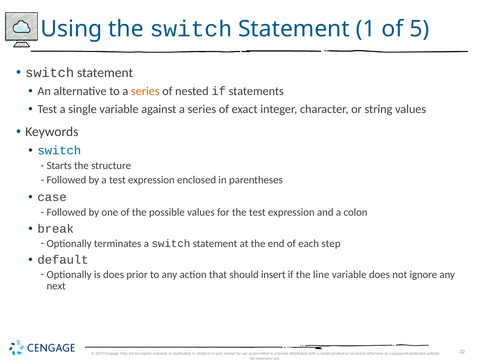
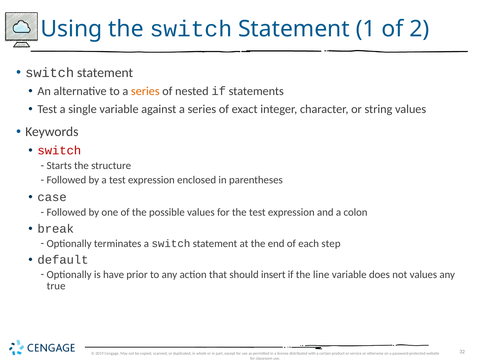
5: 5 -> 2
switch at (59, 151) colour: blue -> red
is does: does -> have
not ignore: ignore -> values
next: next -> true
